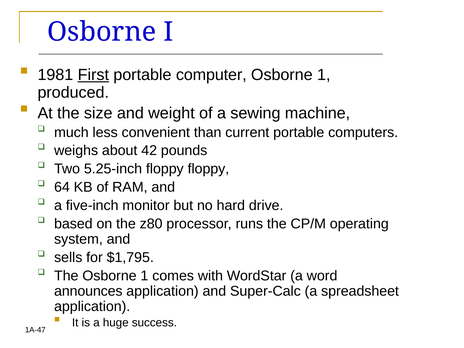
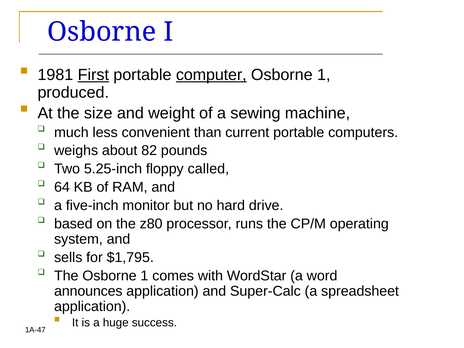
computer underline: none -> present
42: 42 -> 82
floppy floppy: floppy -> called
